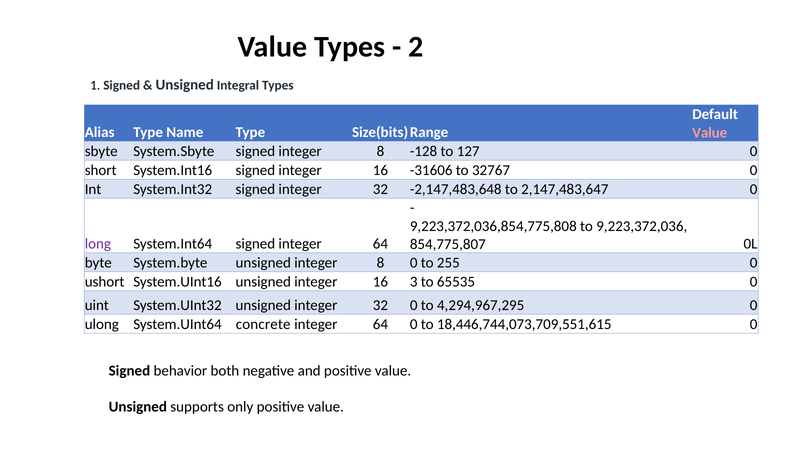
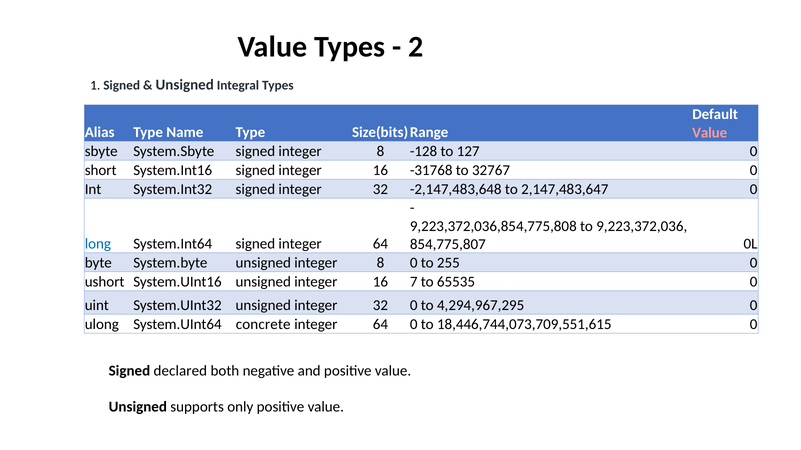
-31606: -31606 -> -31768
long colour: purple -> blue
3: 3 -> 7
behavior: behavior -> declared
